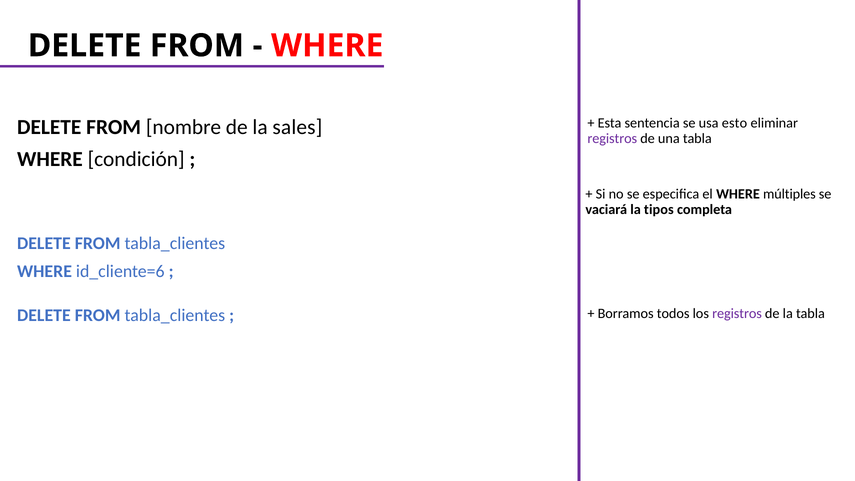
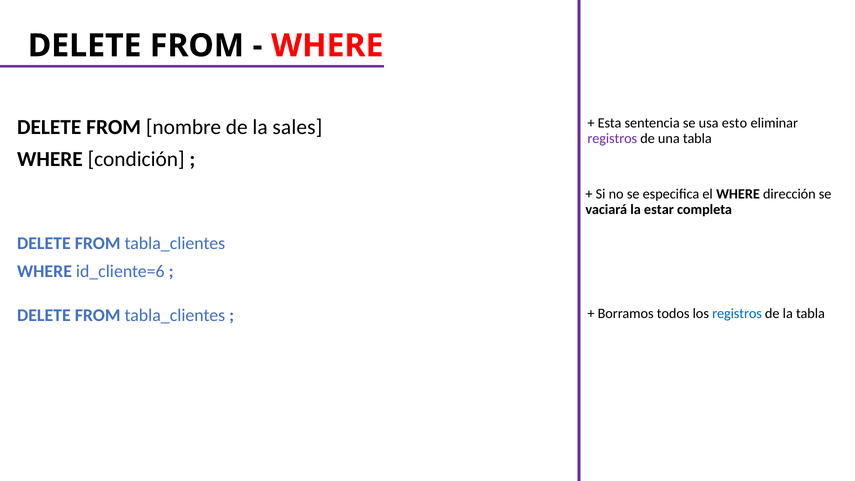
múltiples: múltiples -> dirección
tipos: tipos -> estar
registros at (737, 314) colour: purple -> blue
